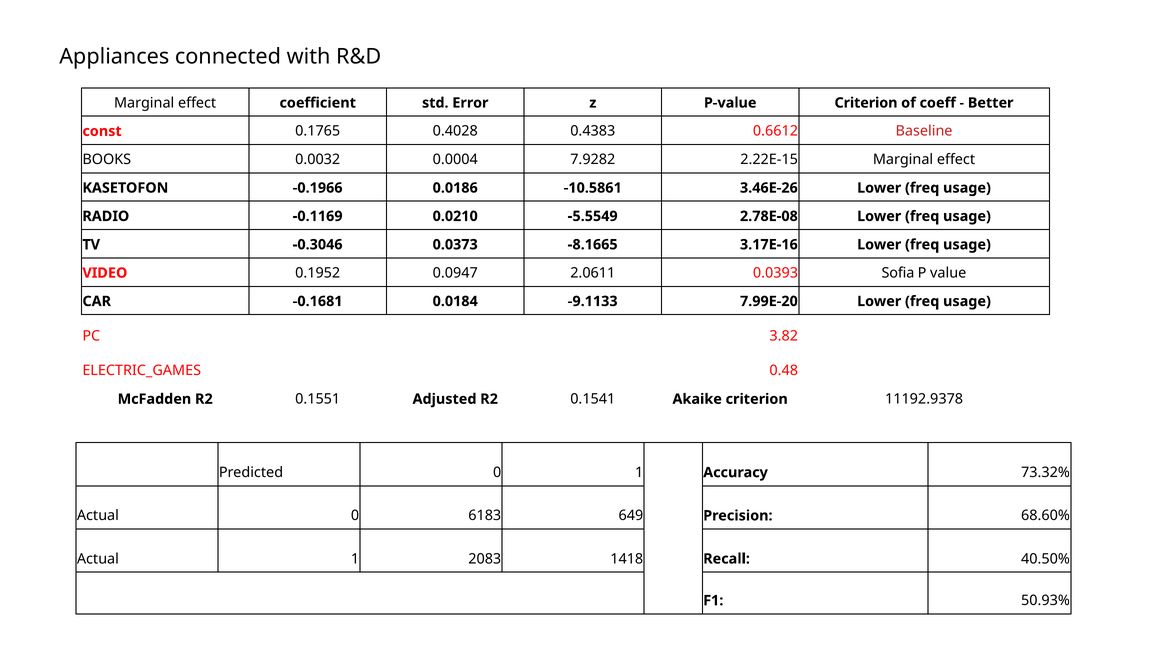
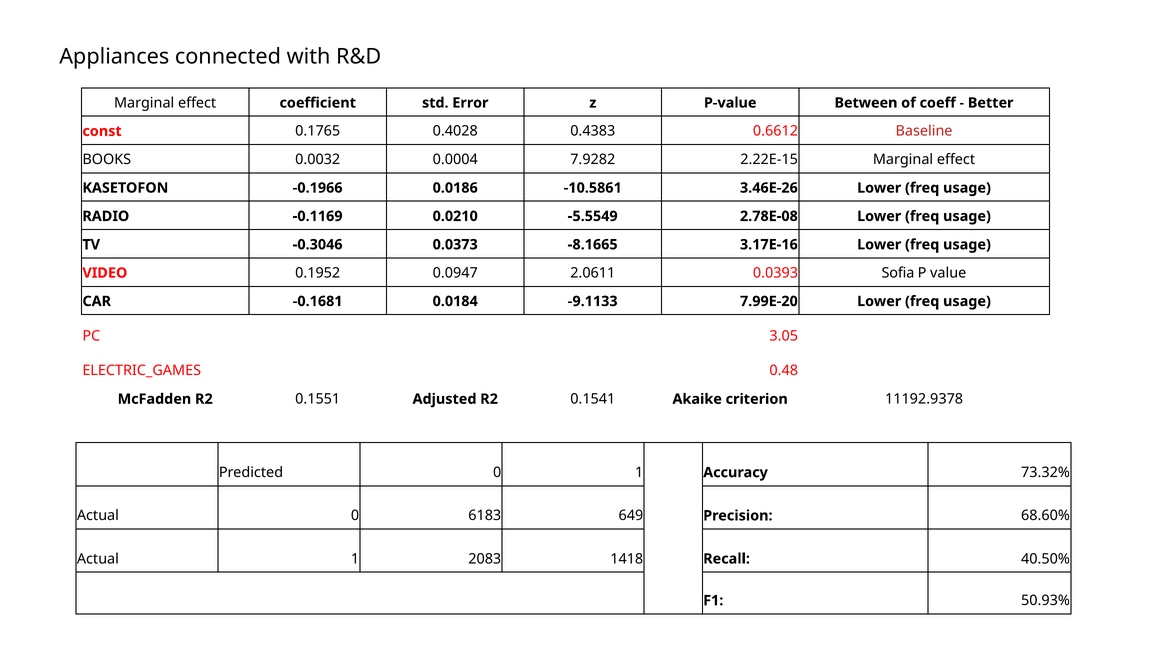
P-value Criterion: Criterion -> Between
3.82: 3.82 -> 3.05
